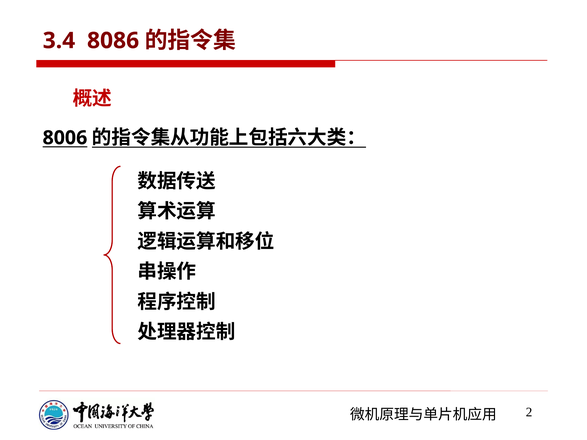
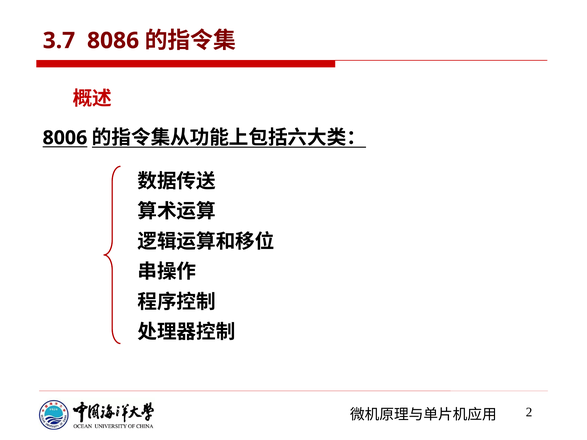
3.4: 3.4 -> 3.7
